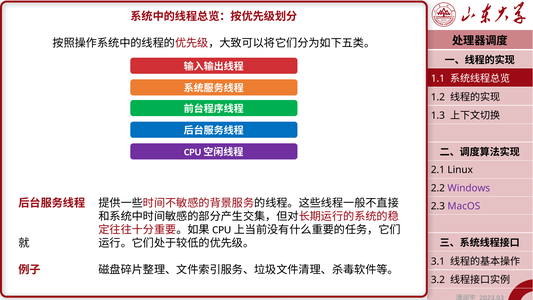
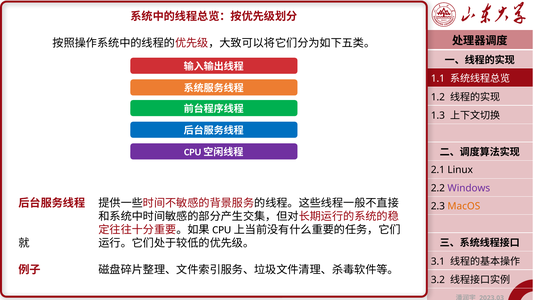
MacOS colour: purple -> orange
